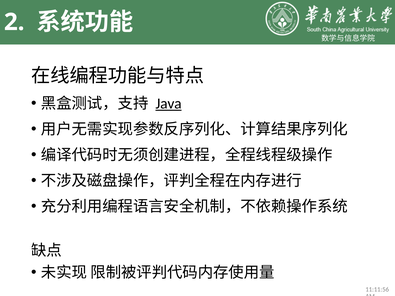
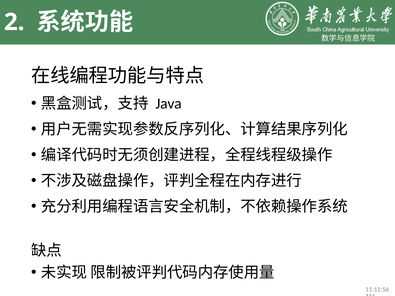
Java underline: present -> none
